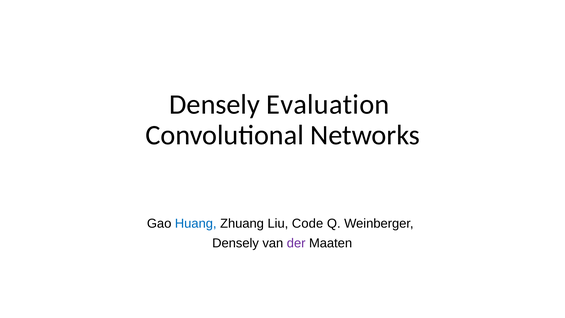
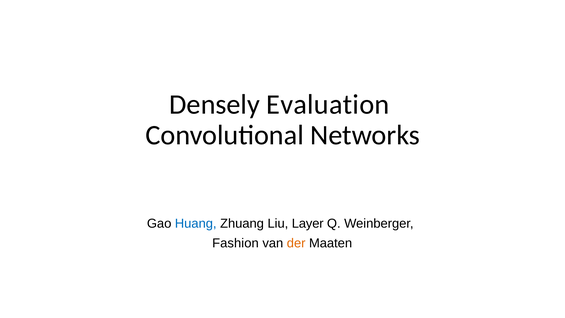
Code: Code -> Layer
Densely at (236, 243): Densely -> Fashion
der colour: purple -> orange
